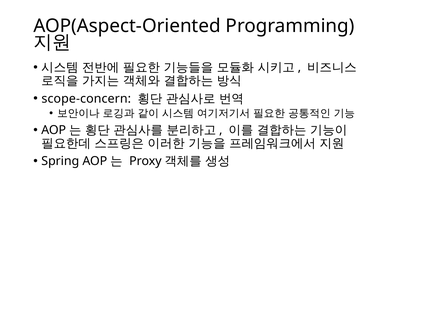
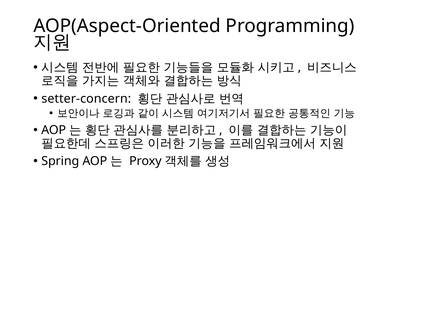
scope-concern: scope-concern -> setter-concern
